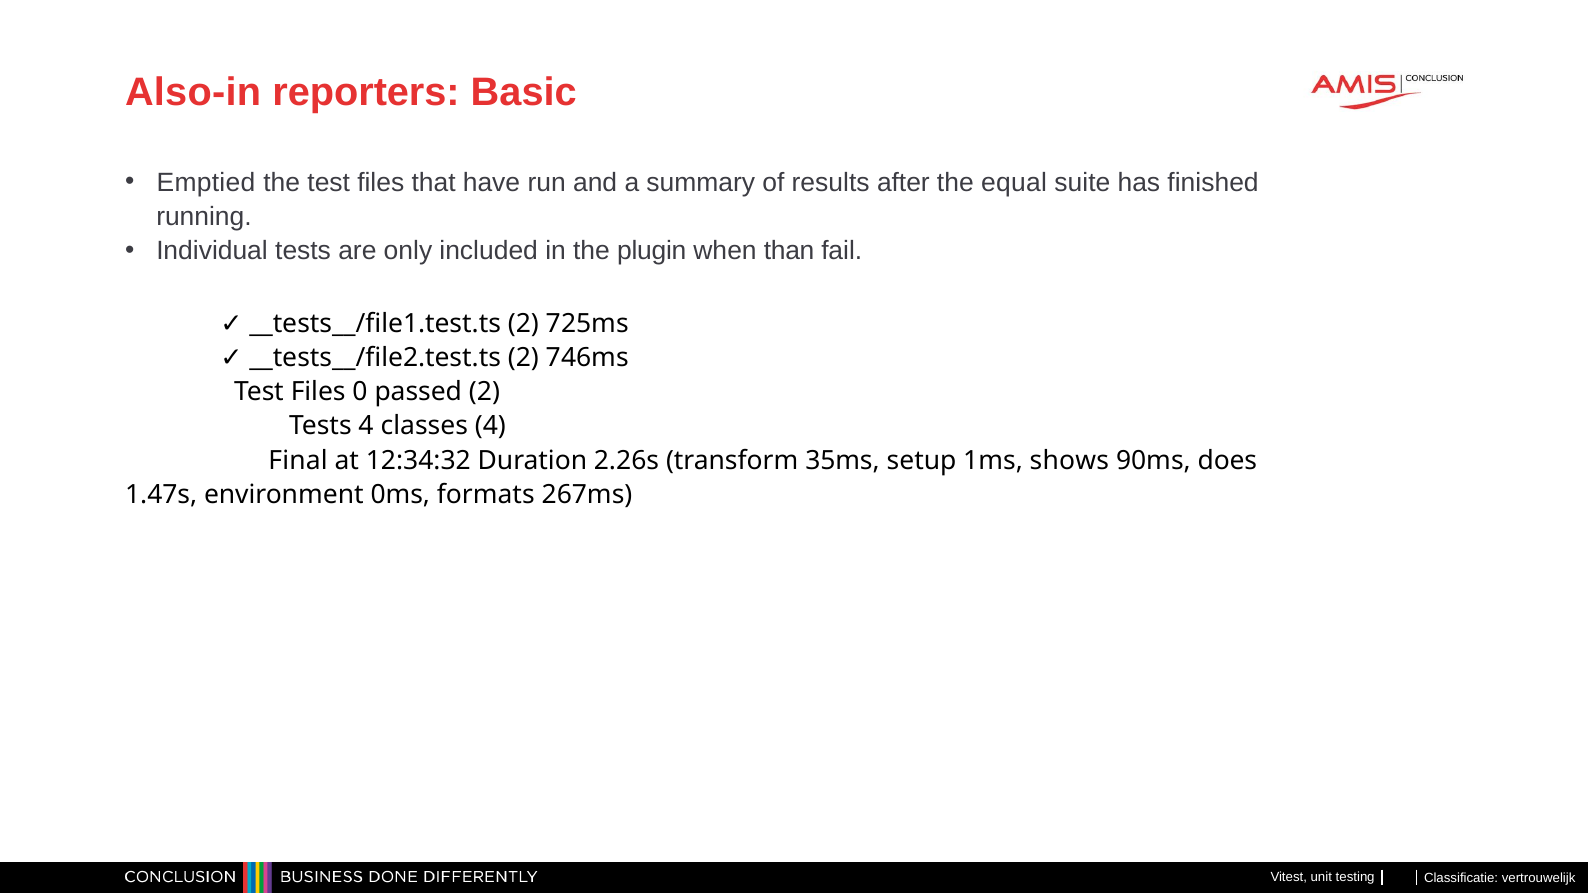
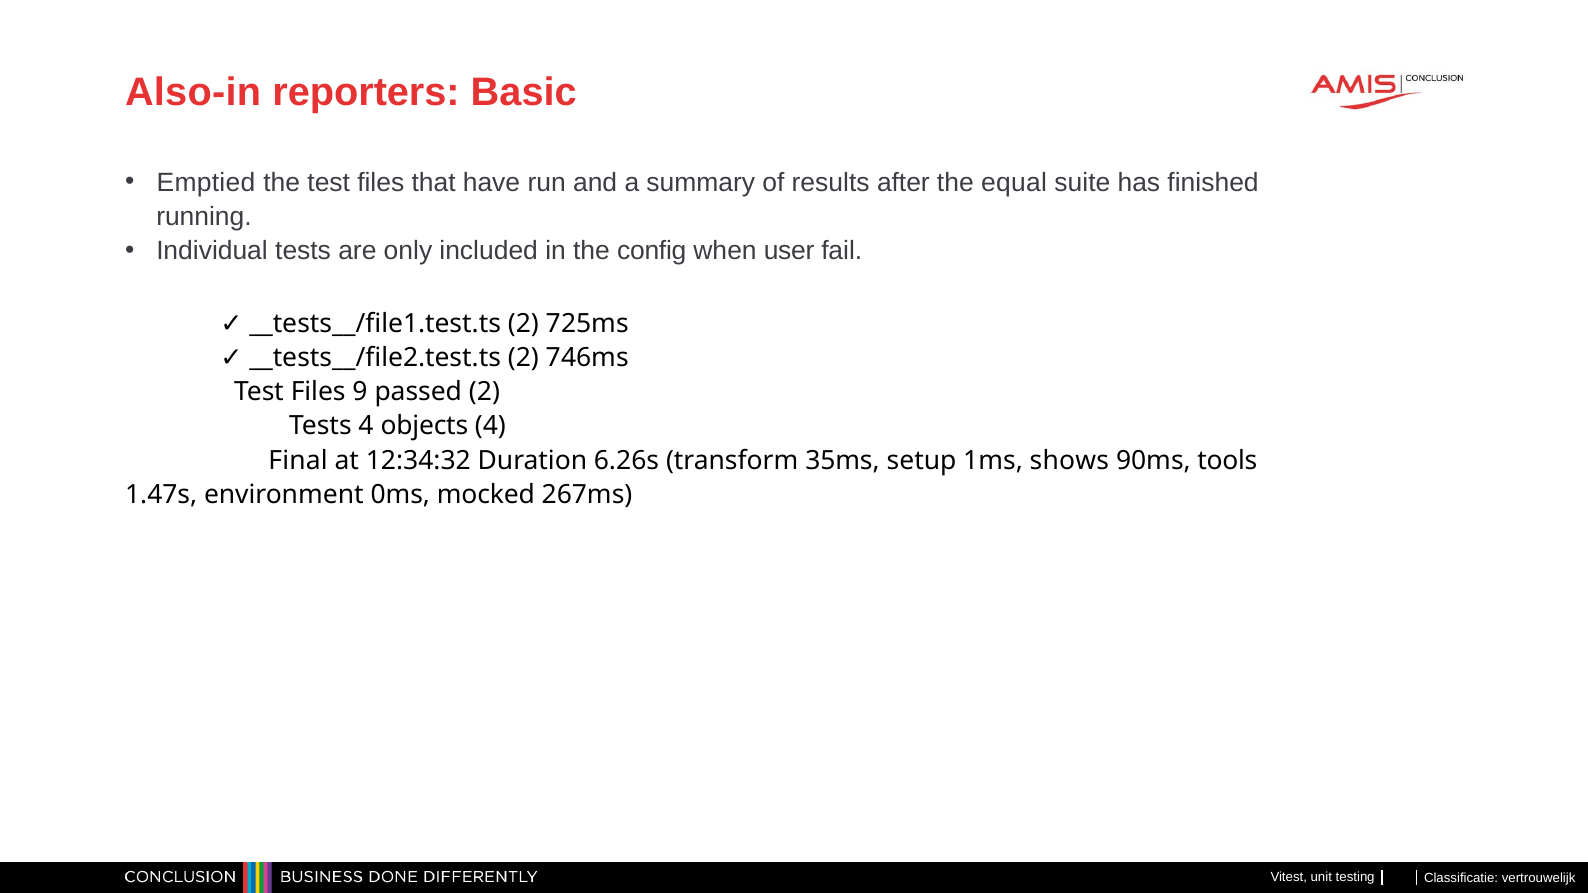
plugin: plugin -> config
than: than -> user
0: 0 -> 9
classes: classes -> objects
2.26s: 2.26s -> 6.26s
does: does -> tools
formats: formats -> mocked
